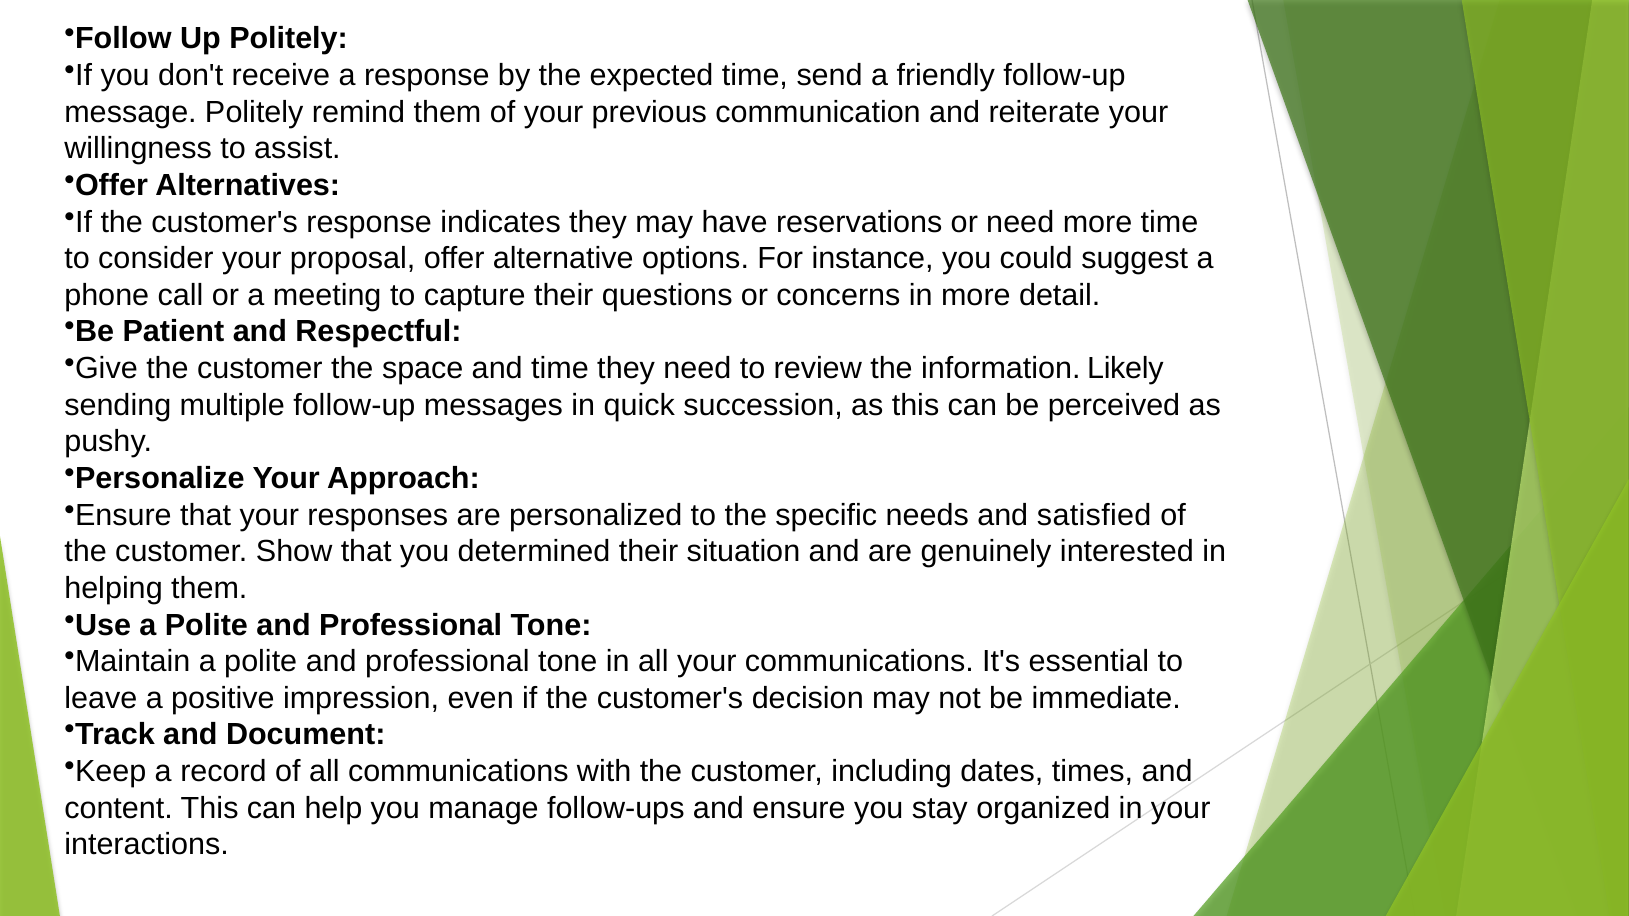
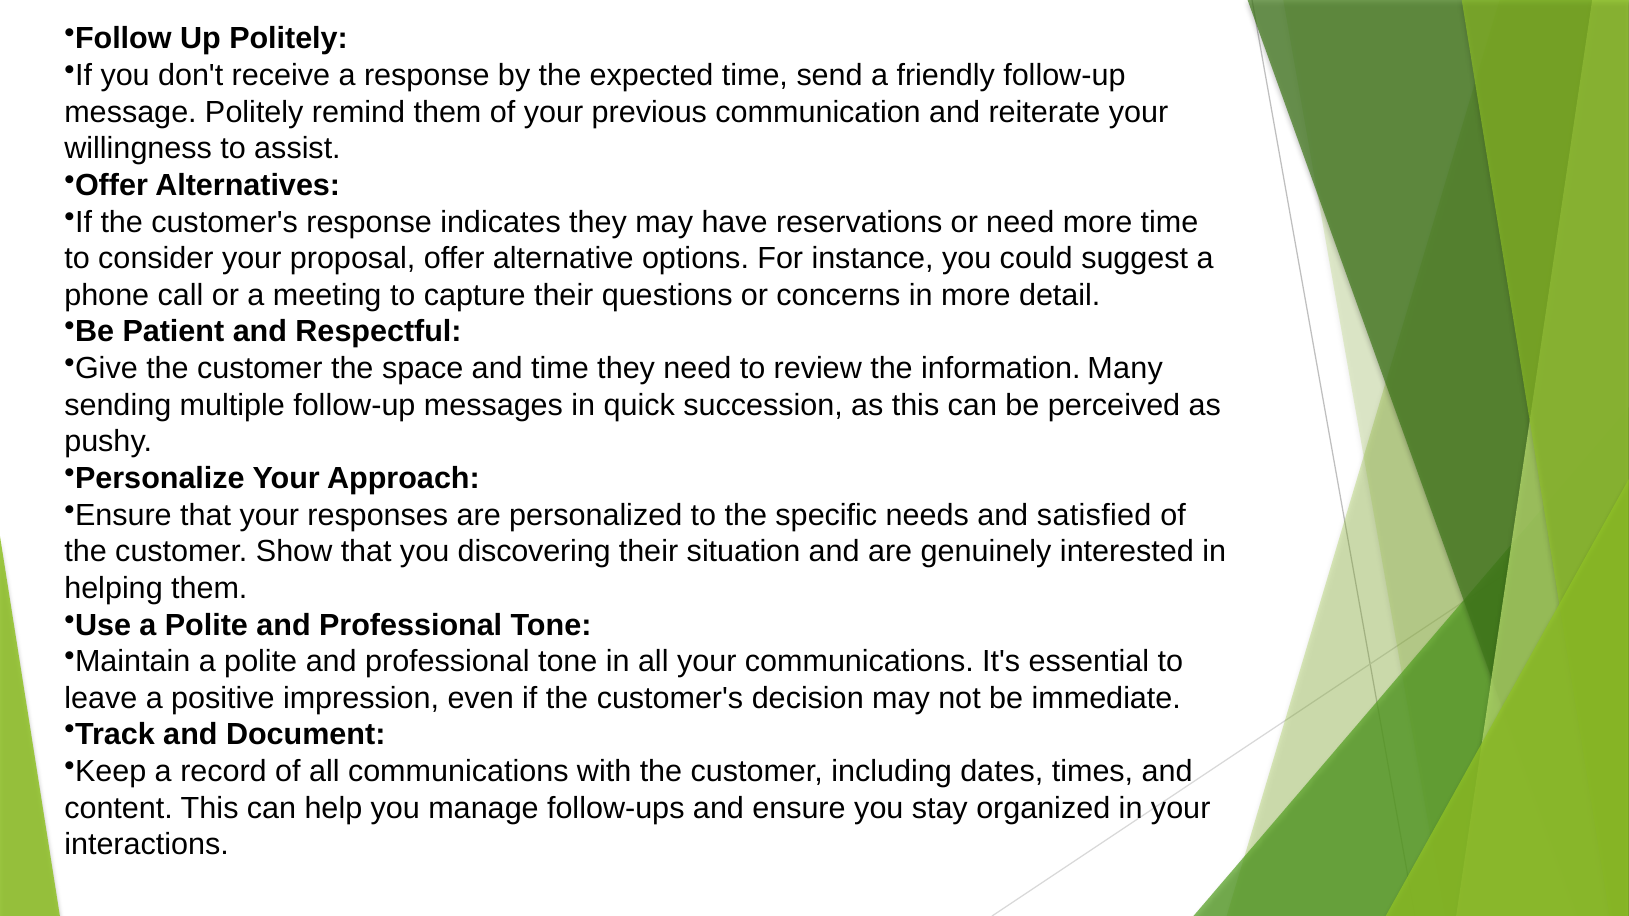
Likely: Likely -> Many
determined: determined -> discovering
